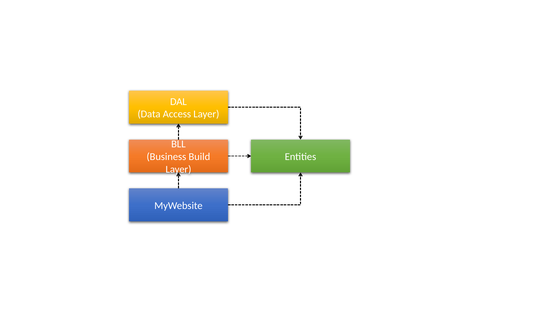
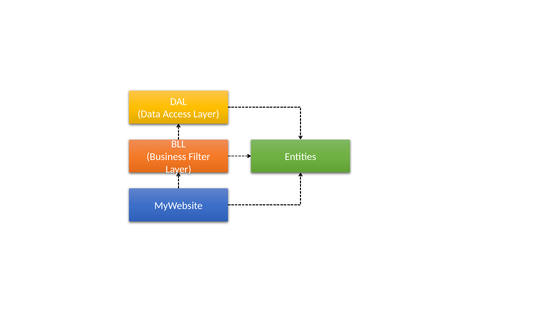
Build: Build -> Filter
